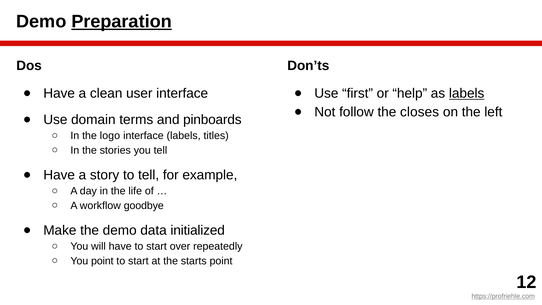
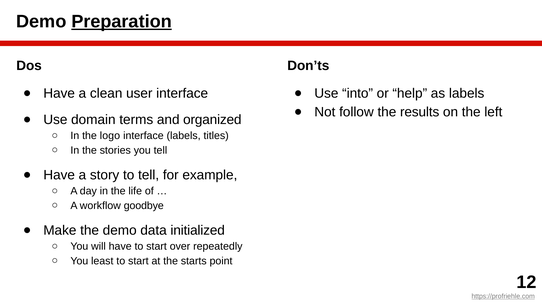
first: first -> into
labels at (467, 93) underline: present -> none
closes: closes -> results
pinboards: pinboards -> organized
You point: point -> least
